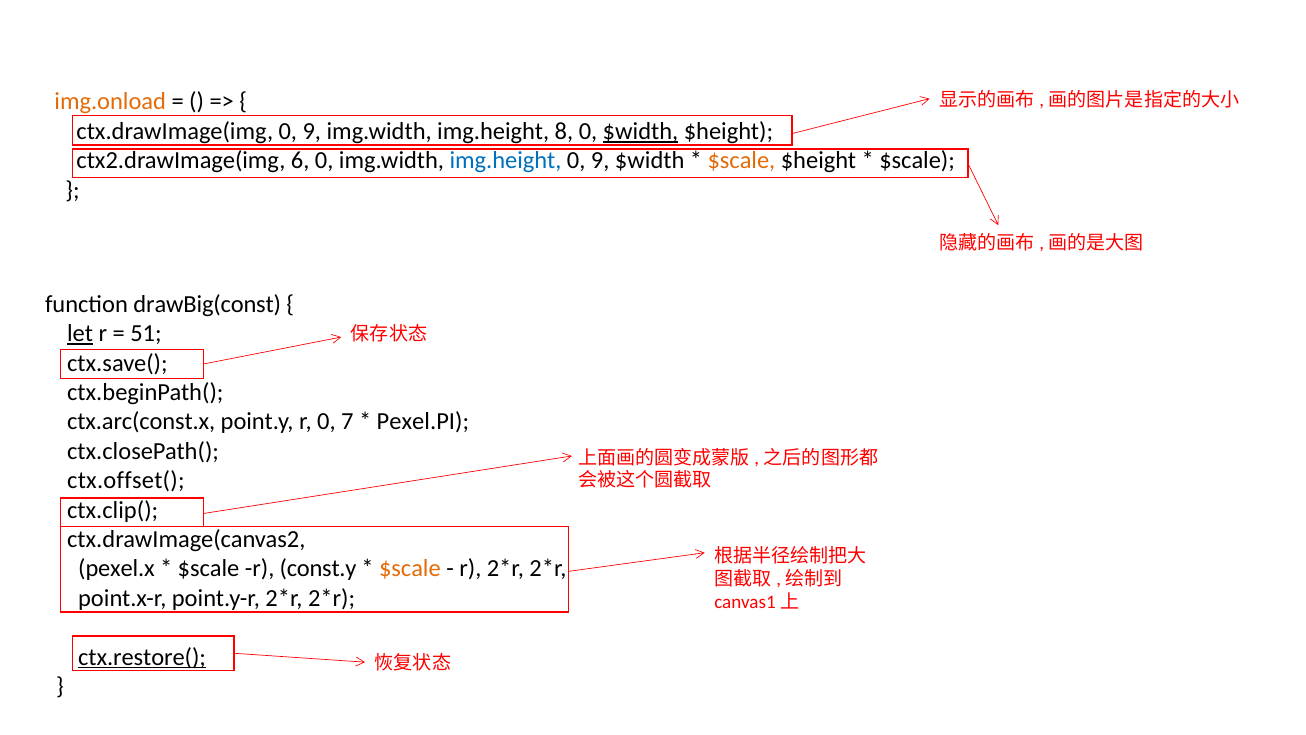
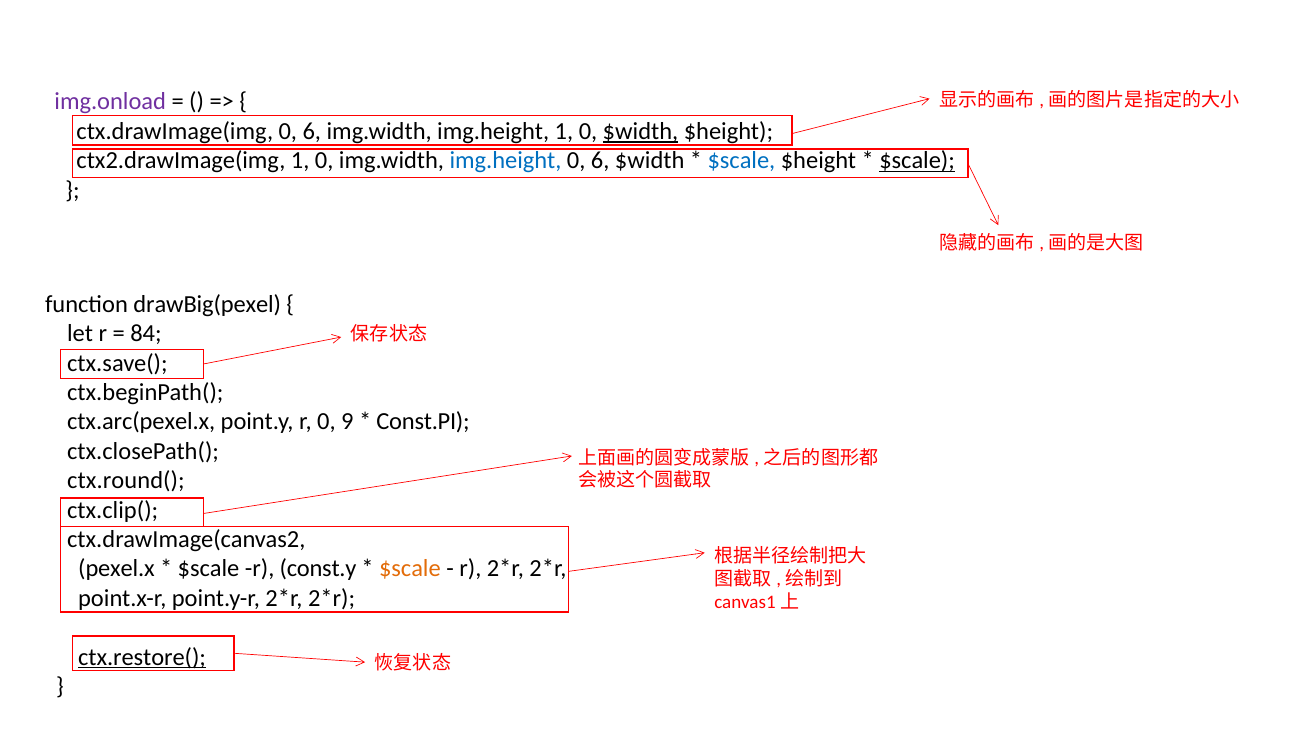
img.onload colour: orange -> purple
ctx.drawImage(img 0 9: 9 -> 6
img.height 8: 8 -> 1
ctx2.drawImage(img 6: 6 -> 1
9 at (600, 161): 9 -> 6
$scale at (741, 161) colour: orange -> blue
$scale at (917, 161) underline: none -> present
drawBig(const: drawBig(const -> drawBig(pexel
let underline: present -> none
51: 51 -> 84
ctx.arc(const.x: ctx.arc(const.x -> ctx.arc(pexel.x
7: 7 -> 9
Pexel.PI: Pexel.PI -> Const.PI
ctx.offset(: ctx.offset( -> ctx.round(
